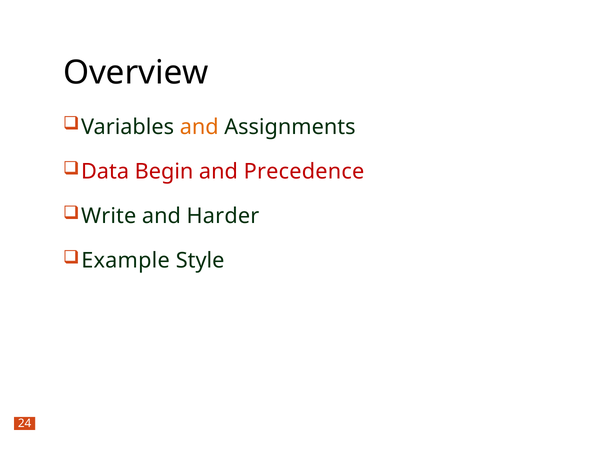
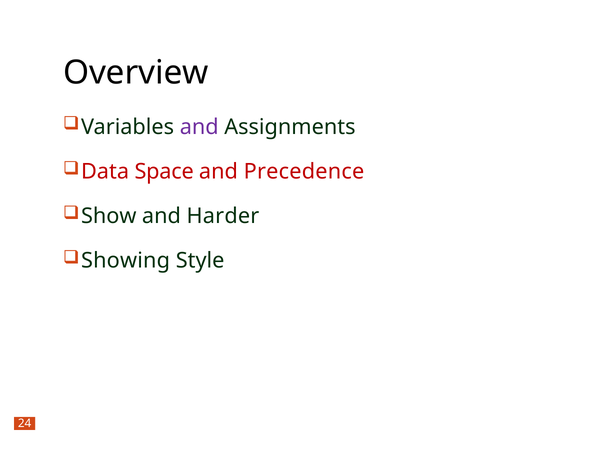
and at (199, 127) colour: orange -> purple
Begin: Begin -> Space
Write: Write -> Show
Example: Example -> Showing
